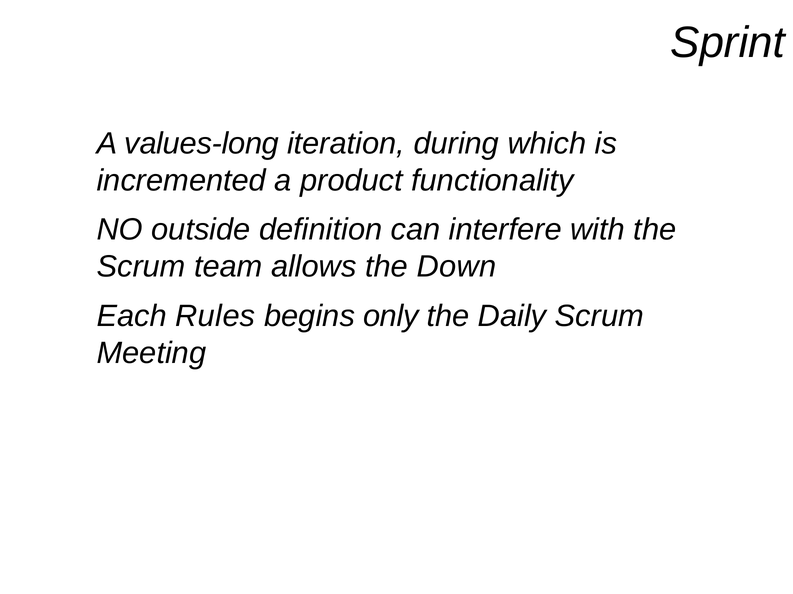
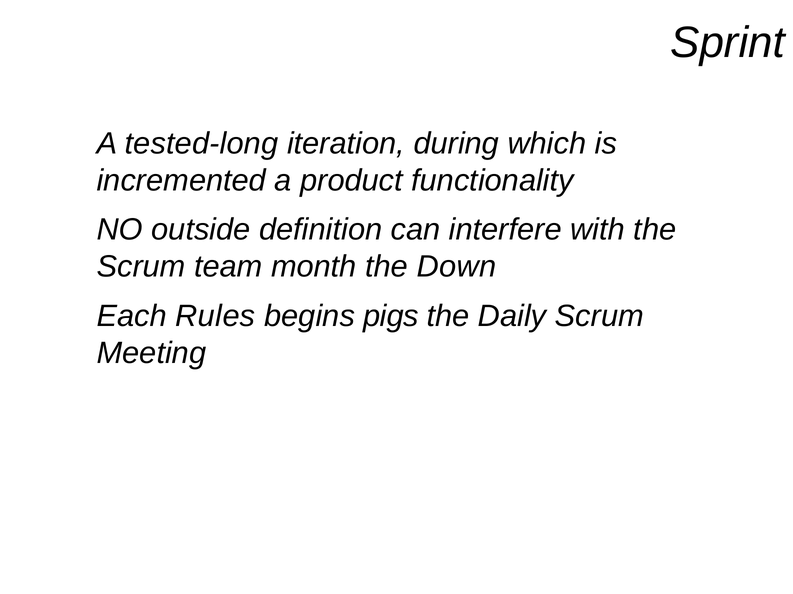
values-long: values-long -> tested-long
allows: allows -> month
only: only -> pigs
